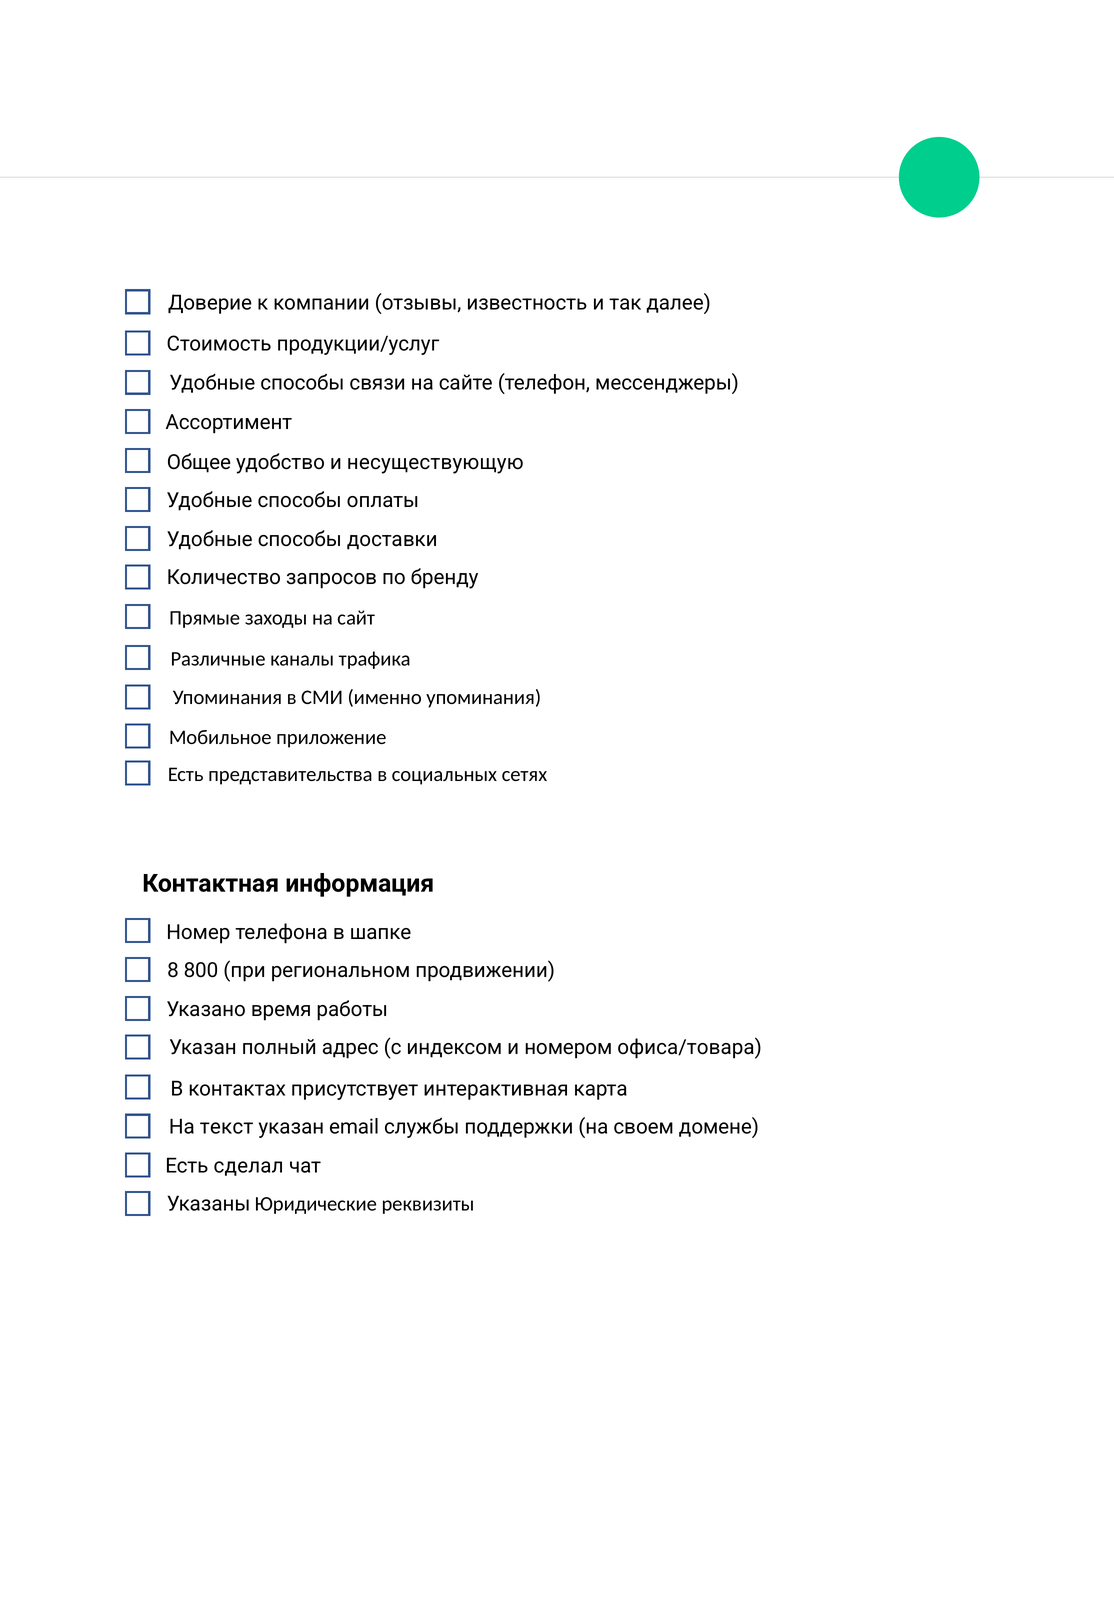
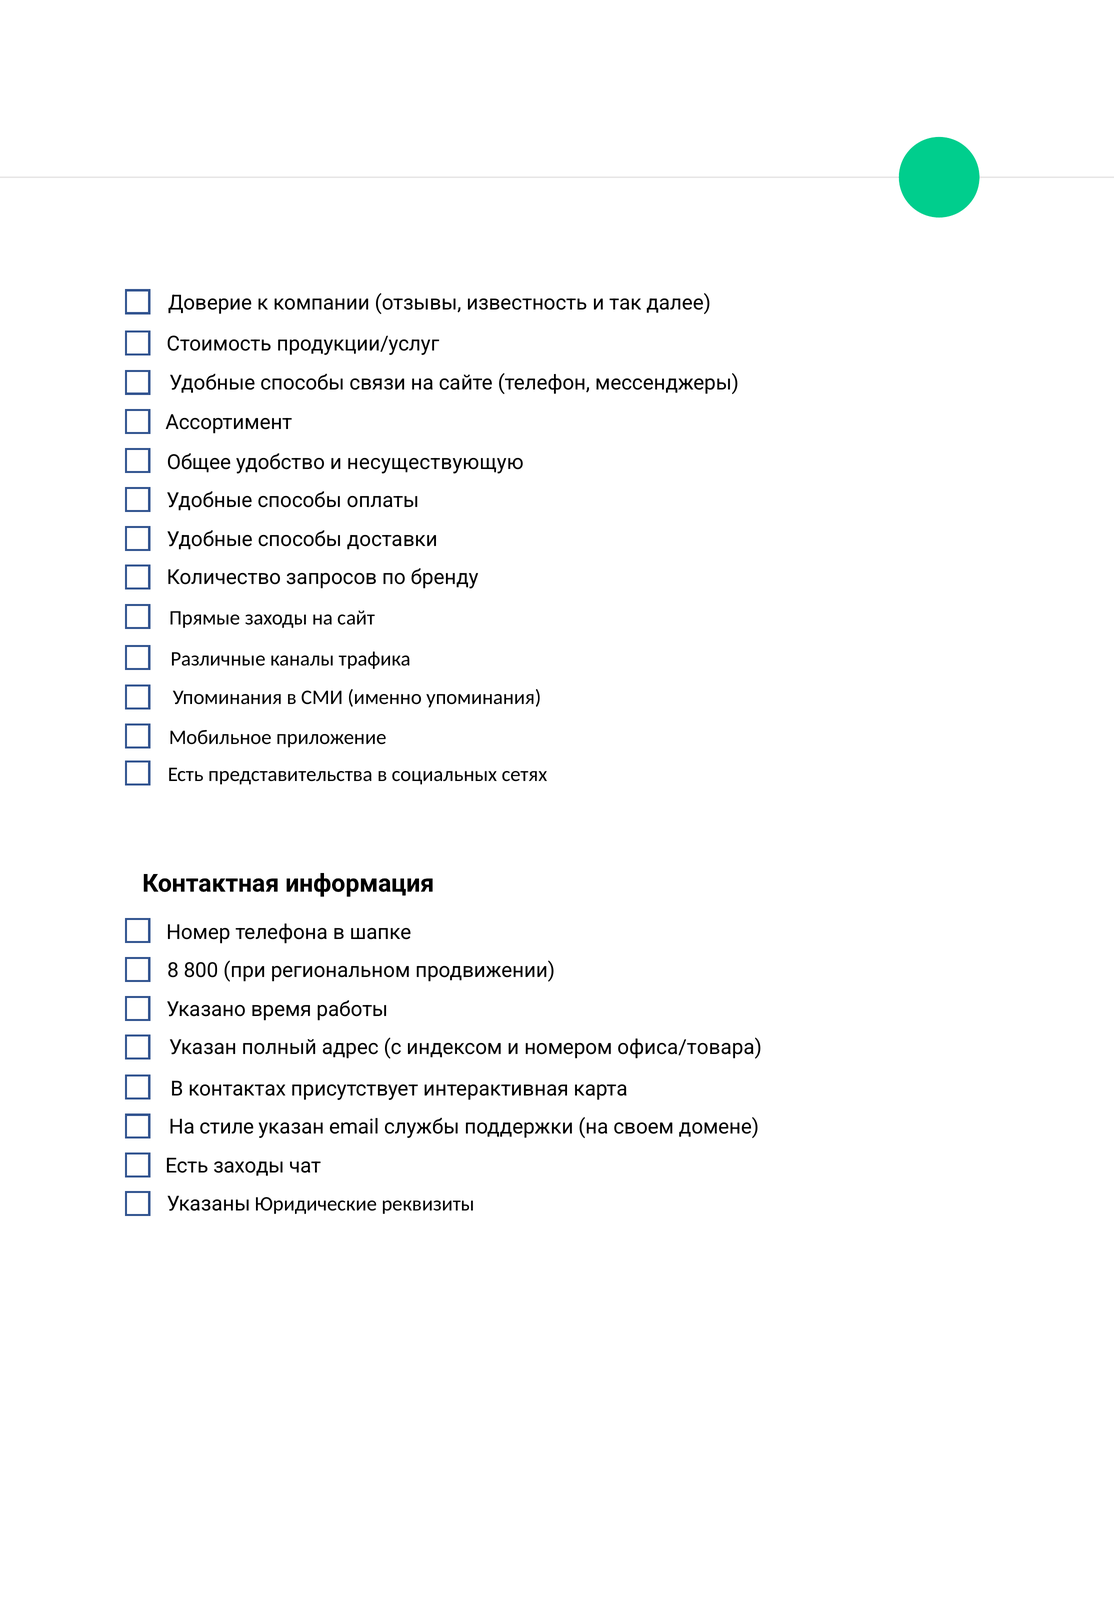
текст: текст -> стиле
Есть сделал: сделал -> заходы
